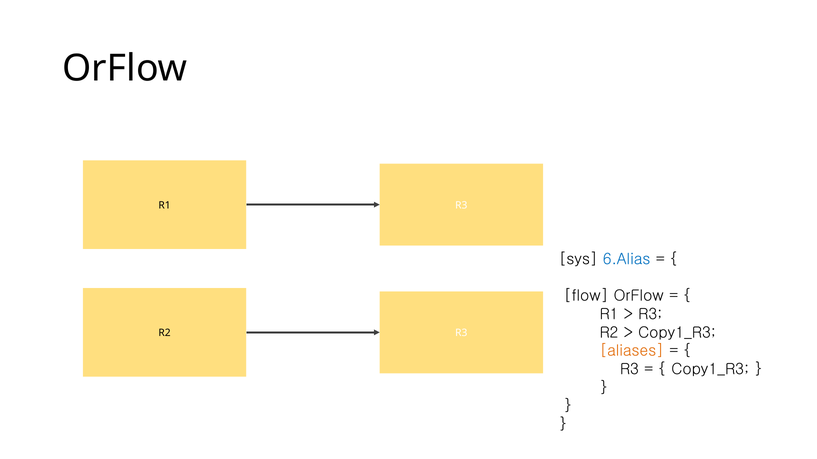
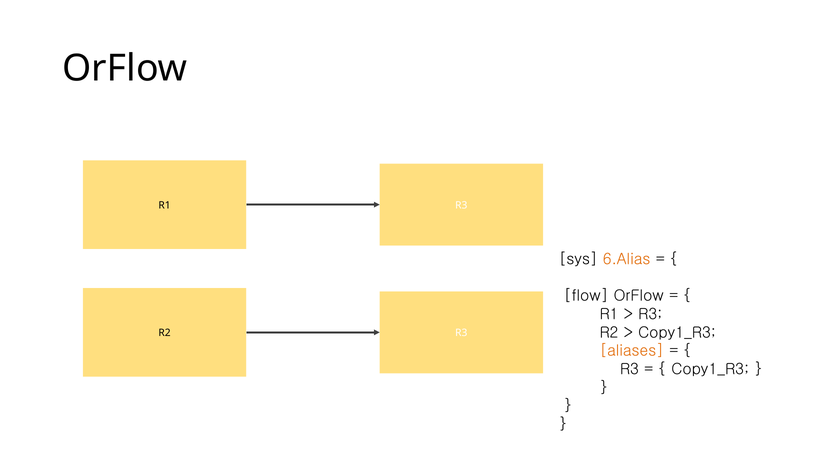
6.Alias colour: blue -> orange
